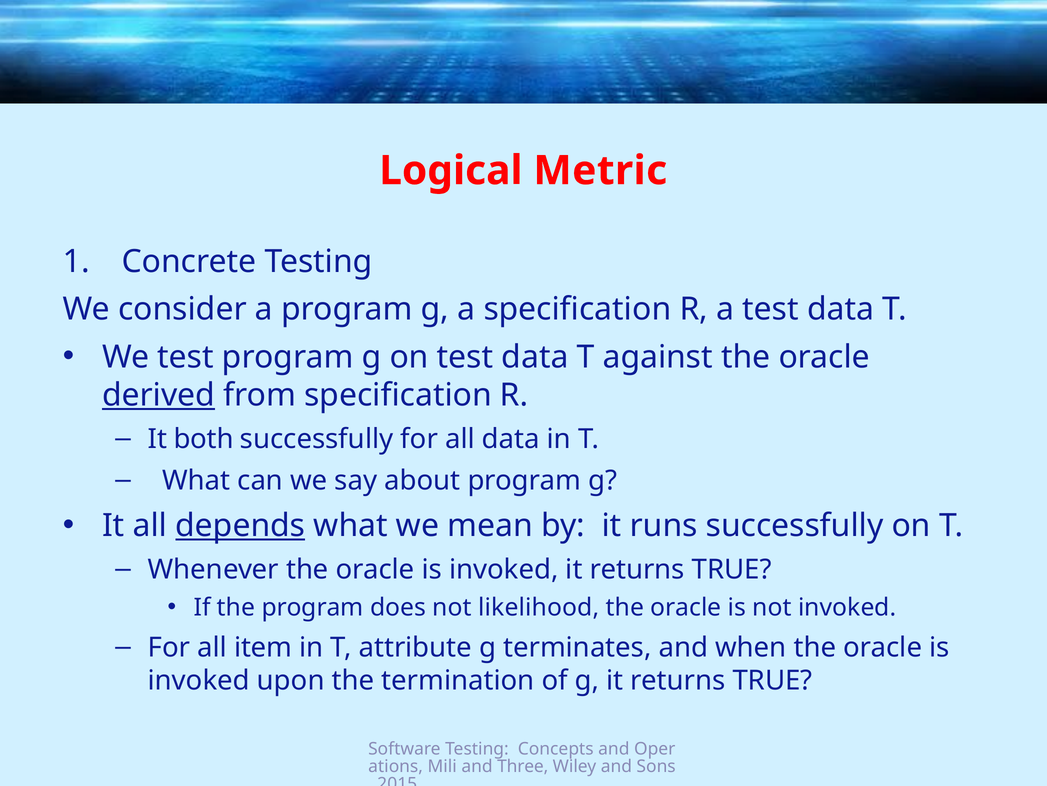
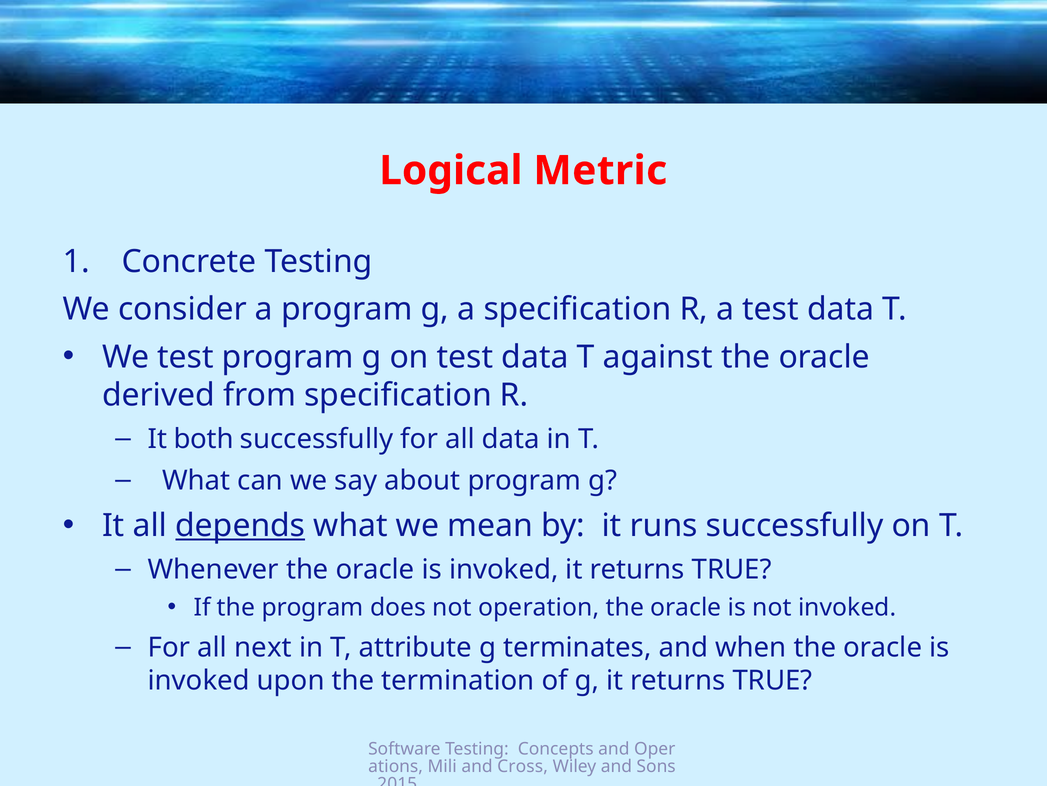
derived underline: present -> none
likelihood: likelihood -> operation
item: item -> next
Three: Three -> Cross
